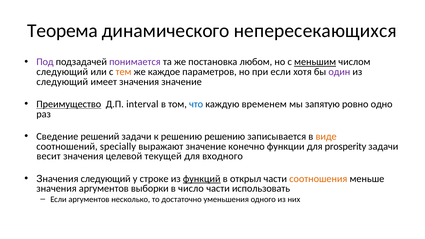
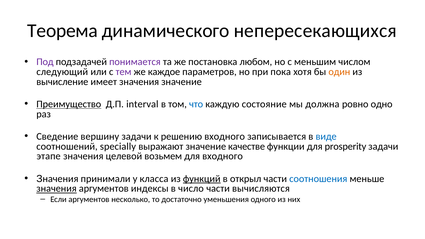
меньшим underline: present -> none
тем colour: orange -> purple
при если: если -> пока
один colour: purple -> orange
следующий: следующий -> вычисление
временем: временем -> состояние
запятую: запятую -> должна
решений: решений -> вершину
решению решению: решению -> входного
виде colour: orange -> blue
конечно: конечно -> качестве
весит: весит -> этапе
текущей: текущей -> возьмем
Значения cледующий: cледующий -> принимали
строке: строке -> класса
соотношения colour: orange -> blue
значения at (56, 189) underline: none -> present
выборки: выборки -> индексы
использовать: использовать -> вычисляются
